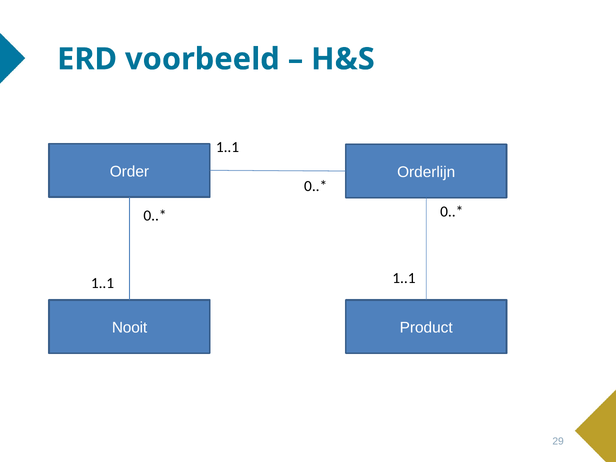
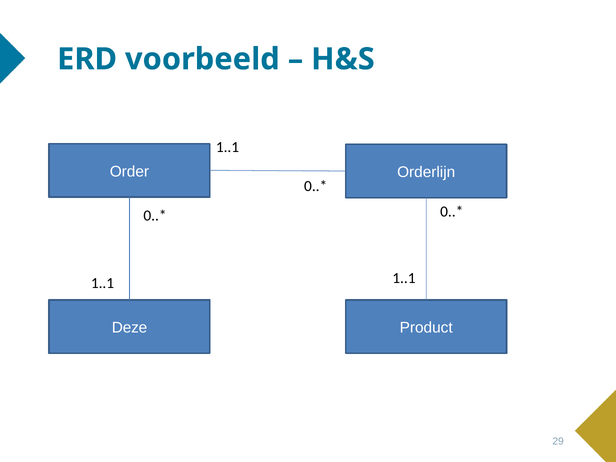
Nooit: Nooit -> Deze
